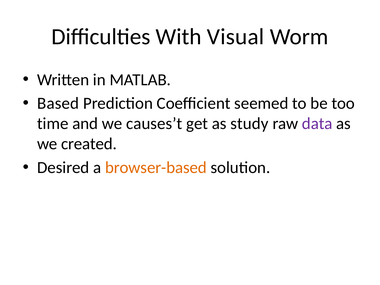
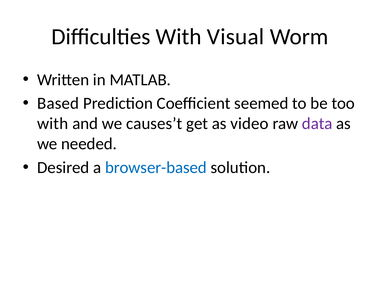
time at (53, 124): time -> with
study: study -> video
created: created -> needed
browser-based colour: orange -> blue
